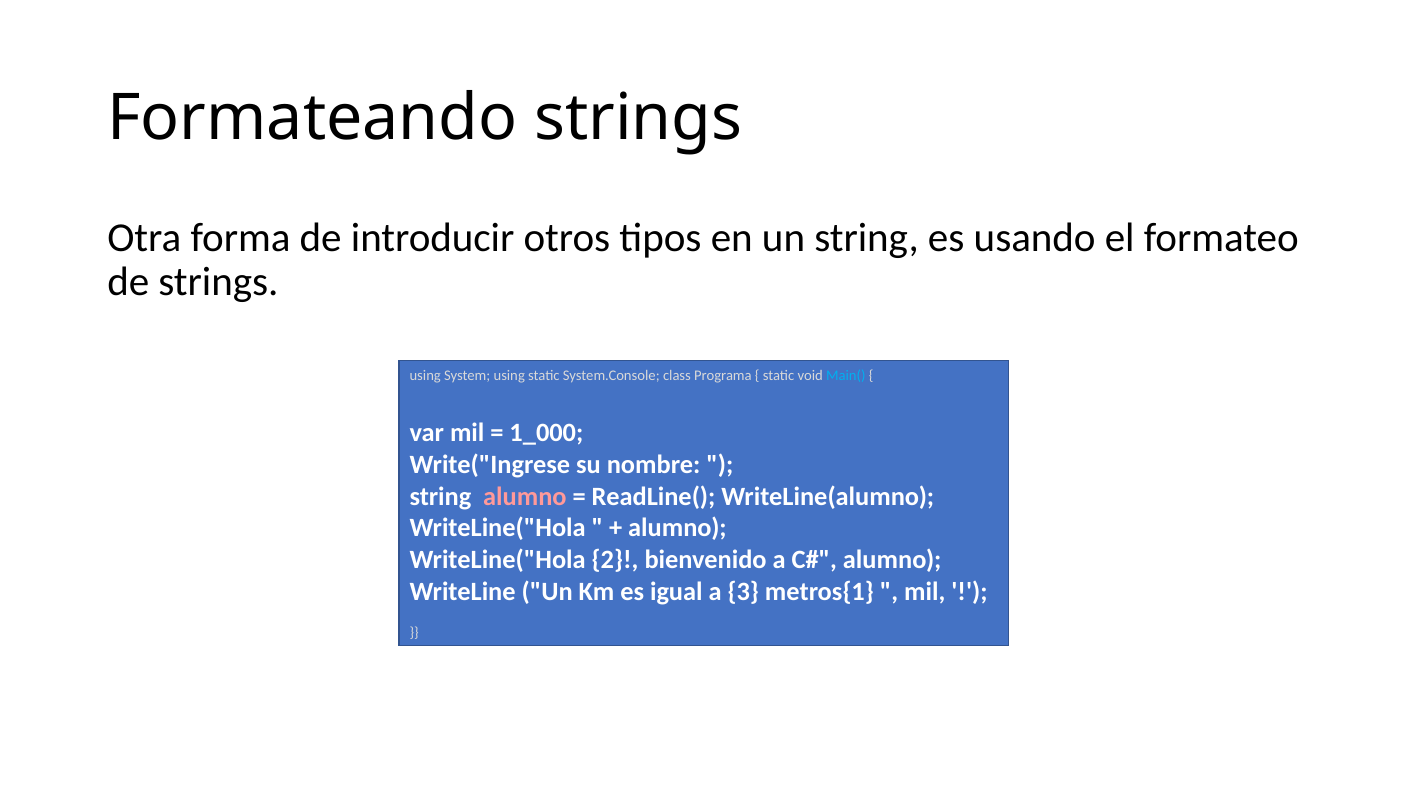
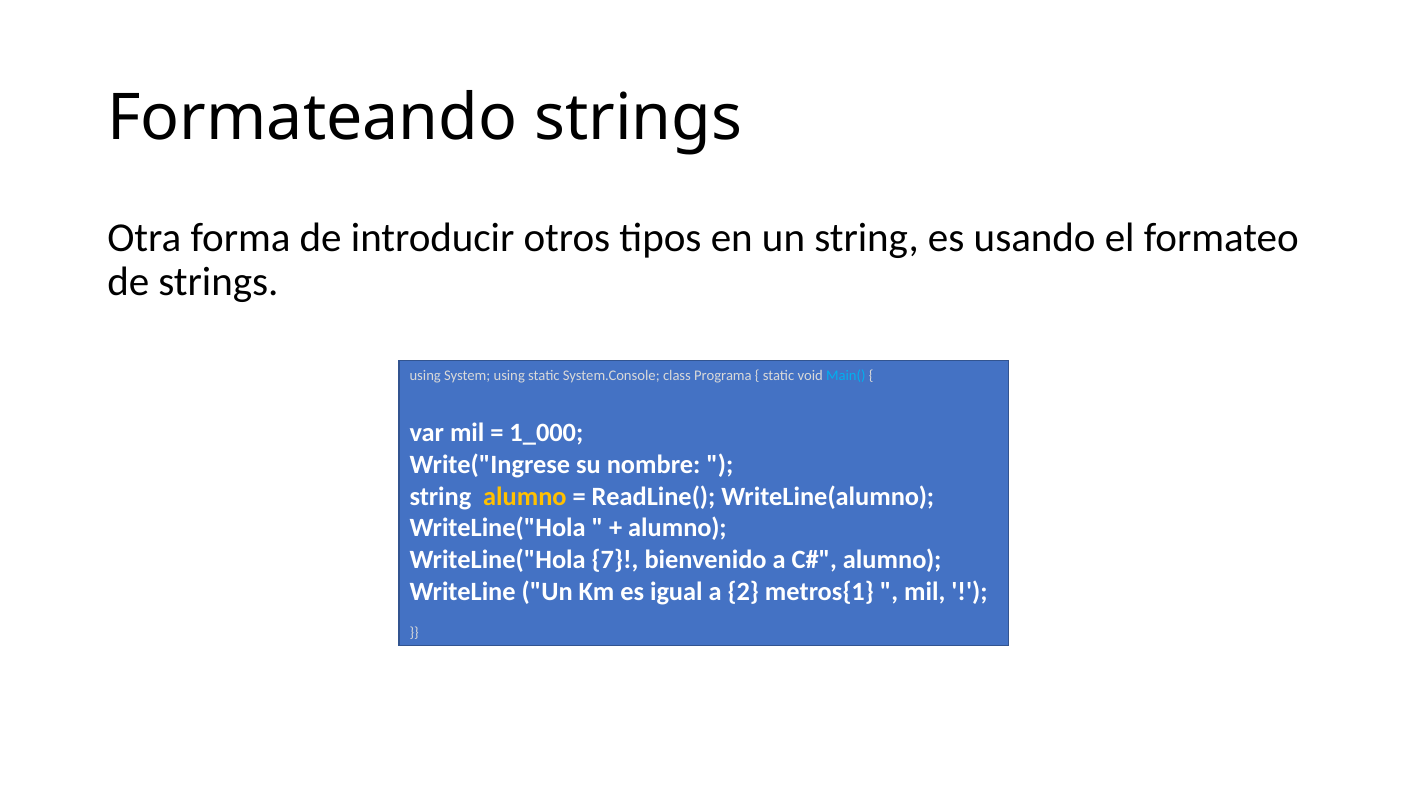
alumno at (525, 496) colour: pink -> yellow
2: 2 -> 7
3: 3 -> 2
